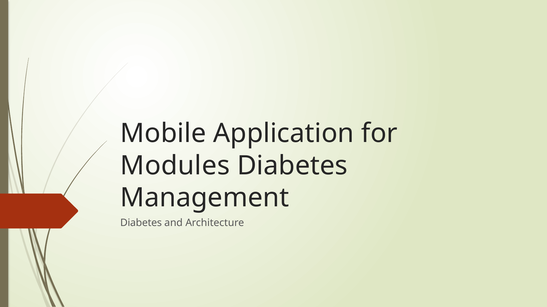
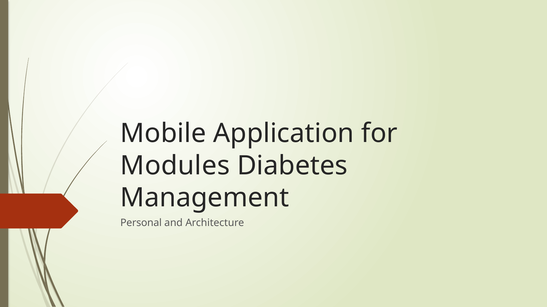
Diabetes at (141, 223): Diabetes -> Personal
